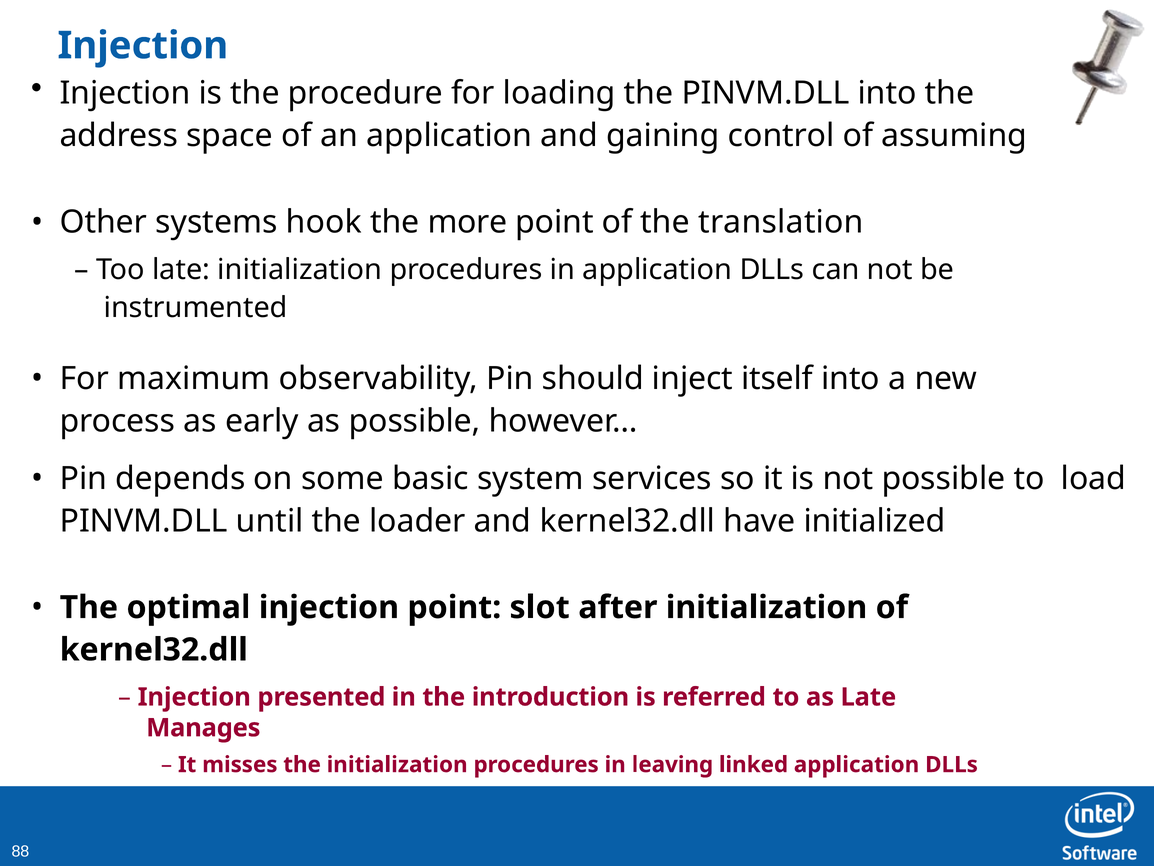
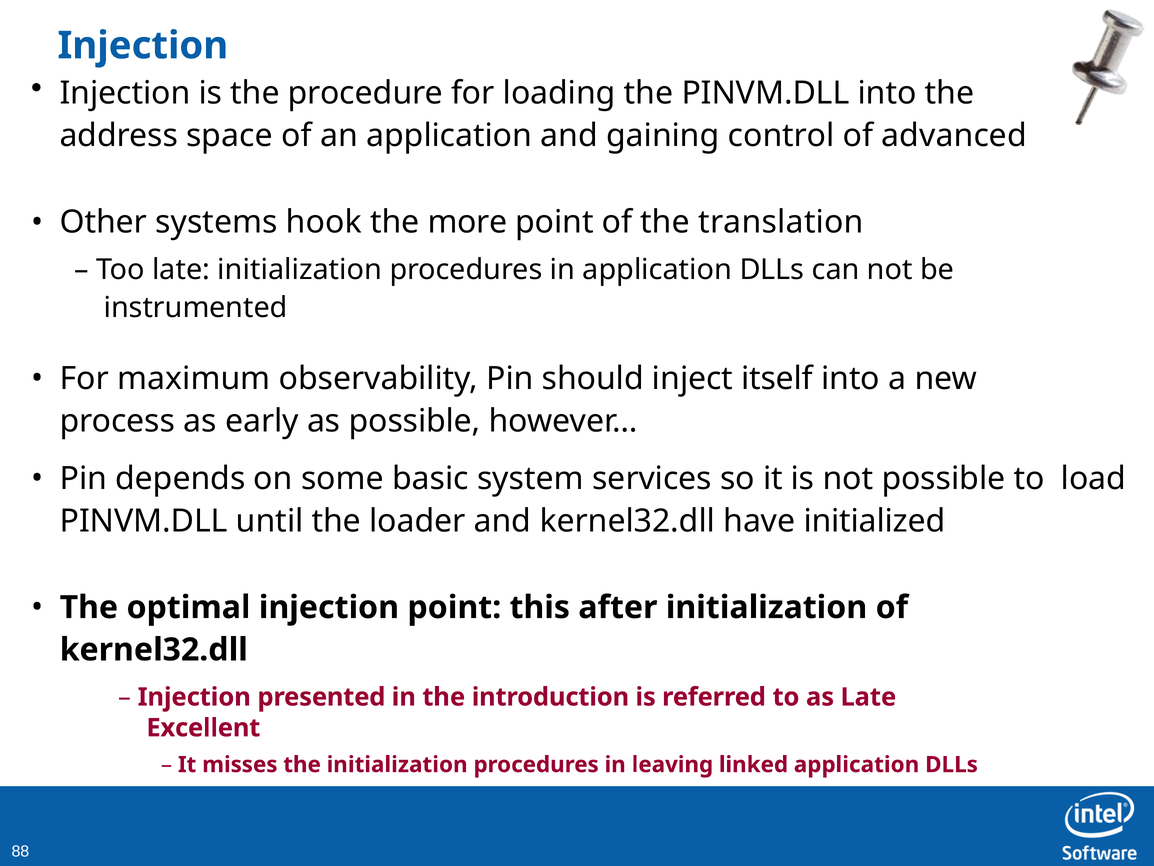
assuming: assuming -> advanced
slot: slot -> this
Manages: Manages -> Excellent
